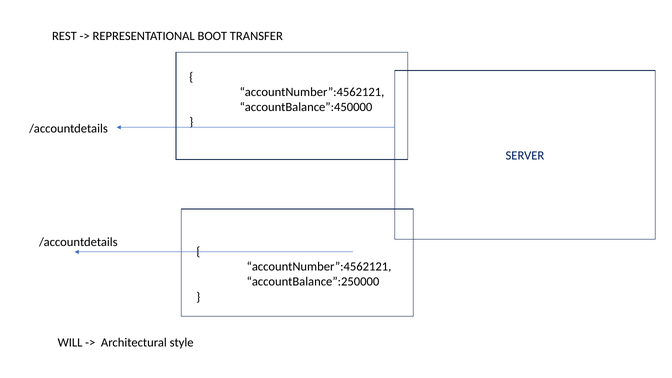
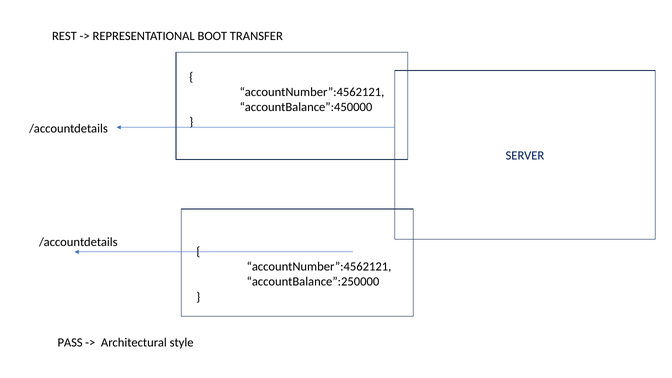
WILL: WILL -> PASS
